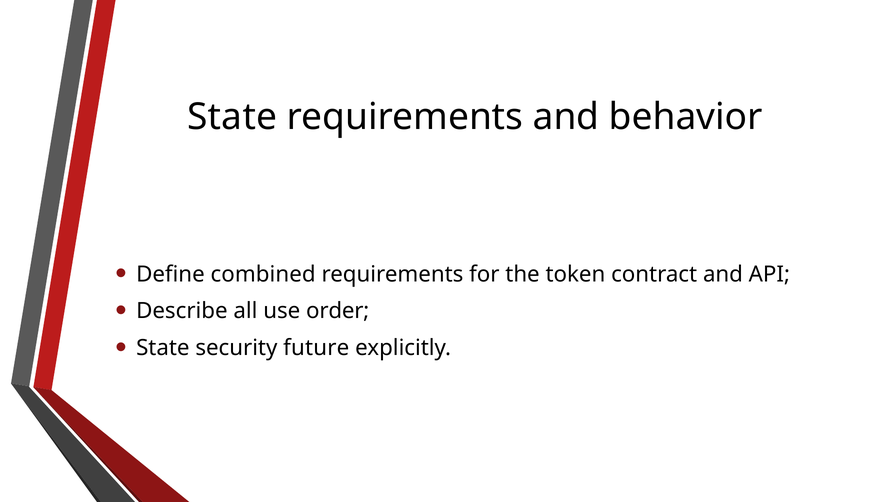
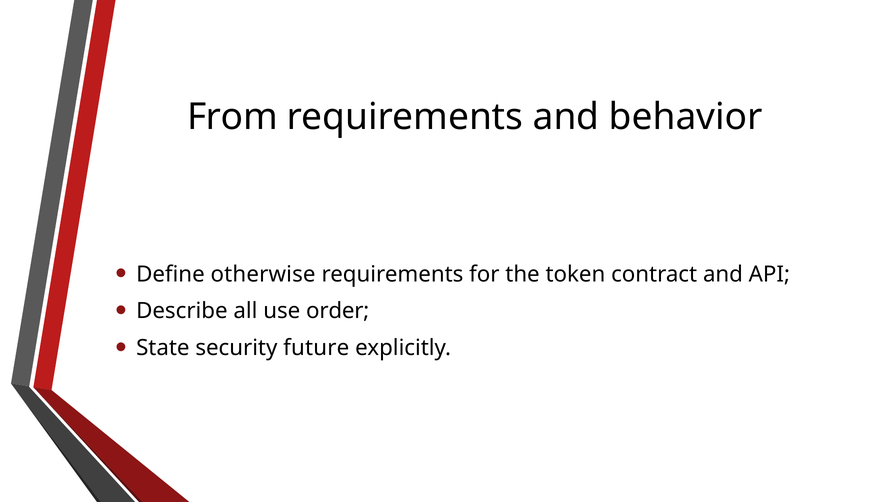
State at (232, 117): State -> From
combined: combined -> otherwise
